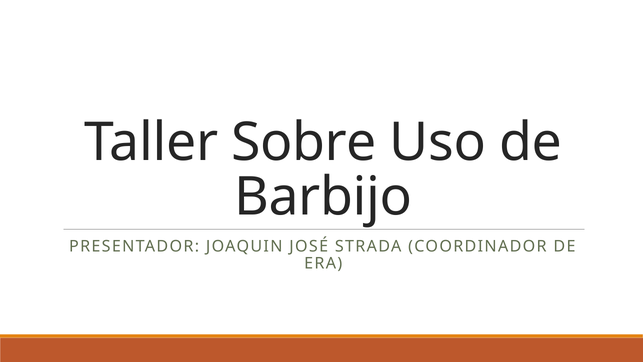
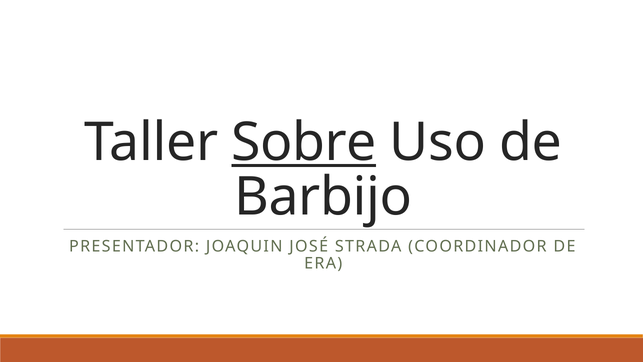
Sobre underline: none -> present
